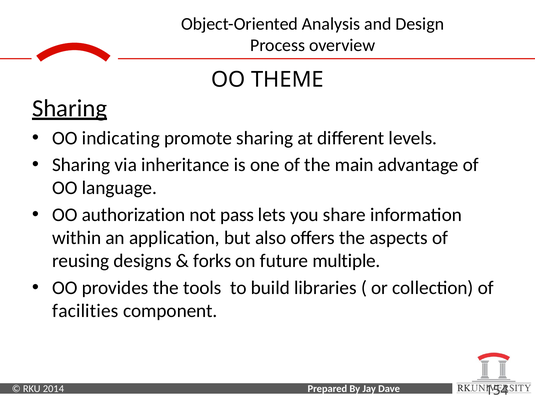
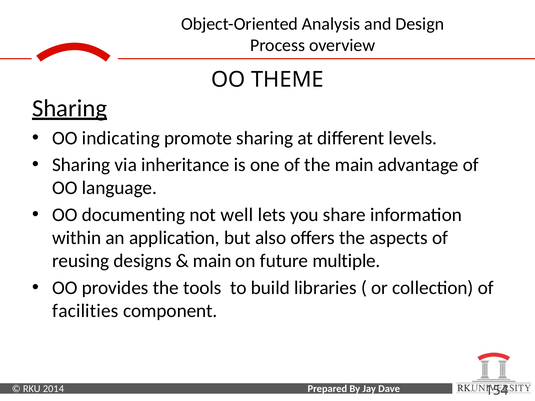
authorization: authorization -> documenting
pass: pass -> well
forks at (212, 261): forks -> main
